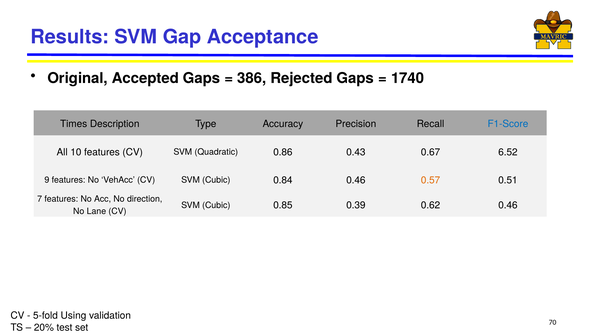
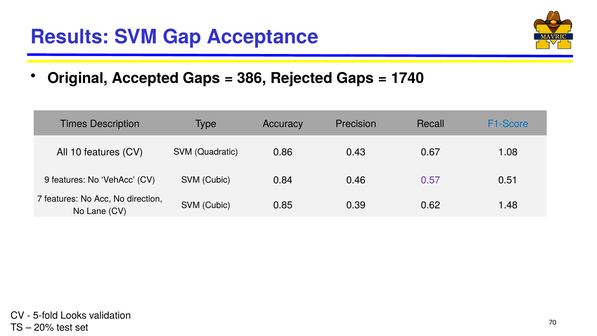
6.52: 6.52 -> 1.08
0.57 colour: orange -> purple
0.62 0.46: 0.46 -> 1.48
Using: Using -> Looks
